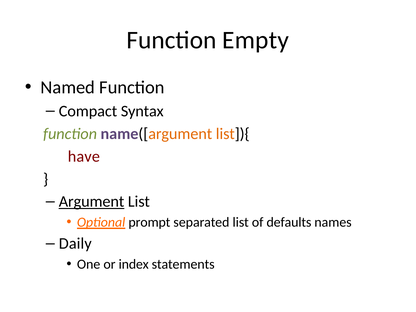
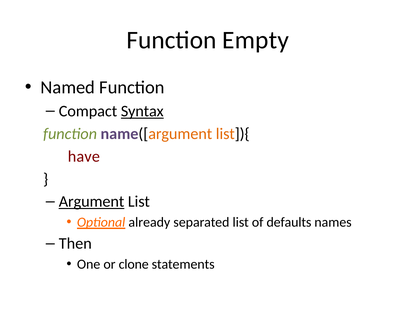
Syntax underline: none -> present
prompt: prompt -> already
Daily: Daily -> Then
index: index -> clone
